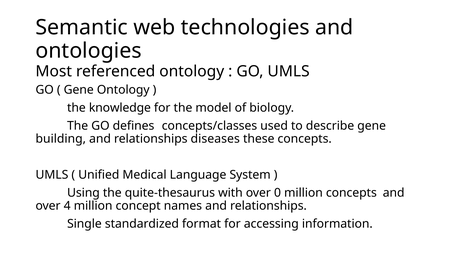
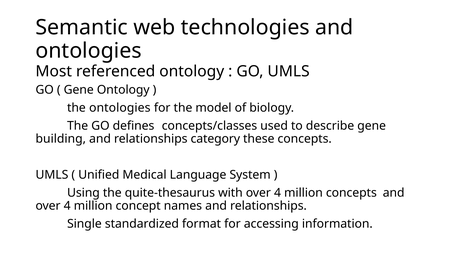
the knowledge: knowledge -> ontologies
diseases: diseases -> category
with over 0: 0 -> 4
